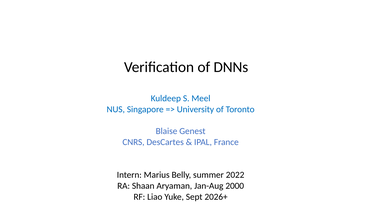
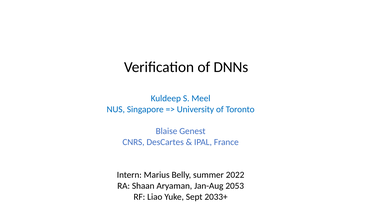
2000: 2000 -> 2053
2026+: 2026+ -> 2033+
